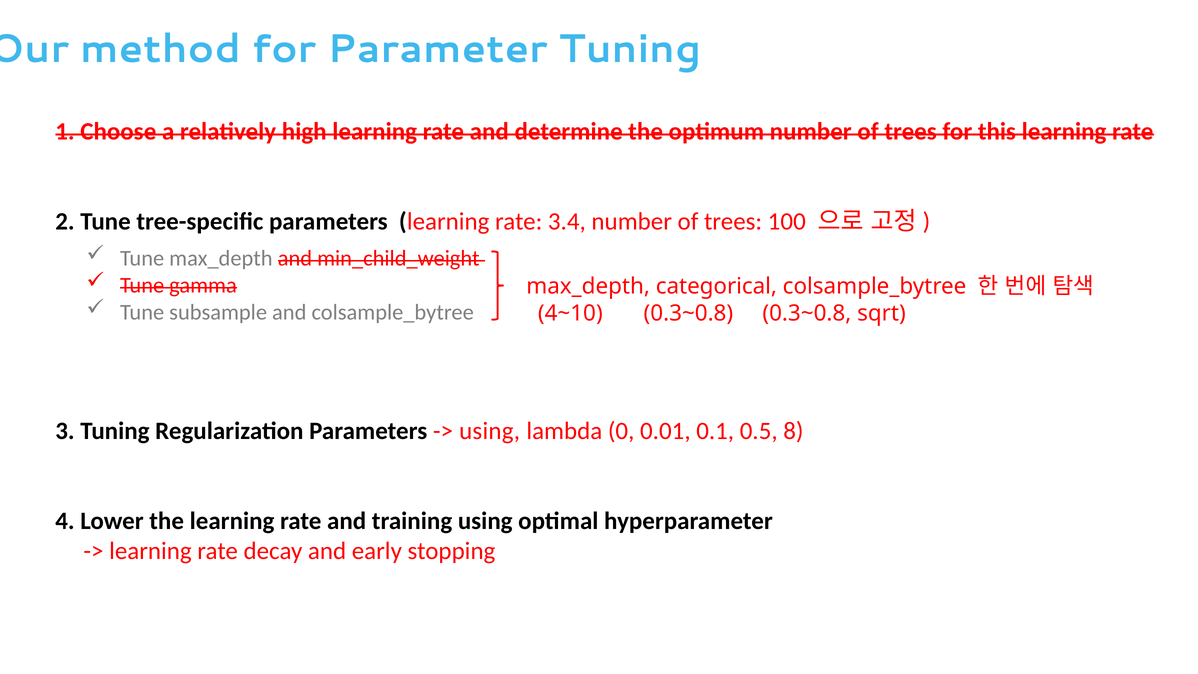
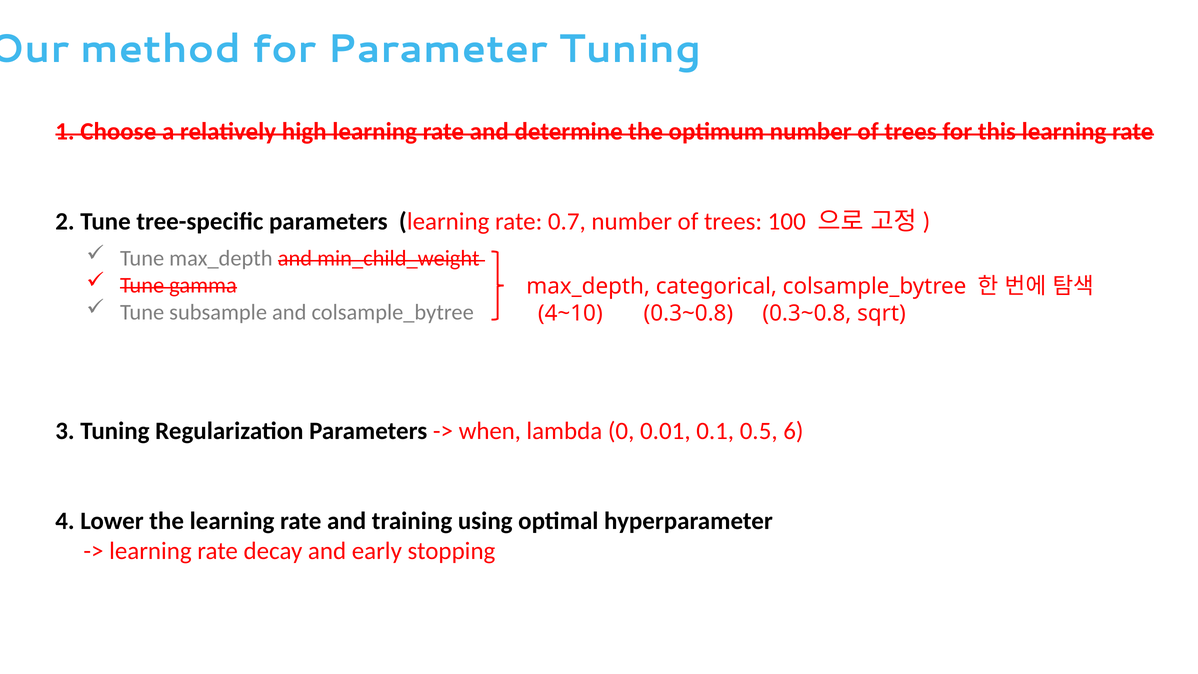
3.4: 3.4 -> 0.7
using at (490, 431): using -> when
8: 8 -> 6
